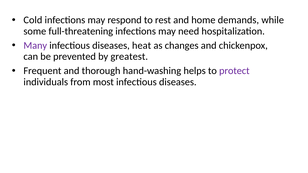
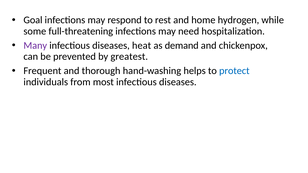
Cold: Cold -> Goal
demands: demands -> hydrogen
changes: changes -> demand
protect colour: purple -> blue
